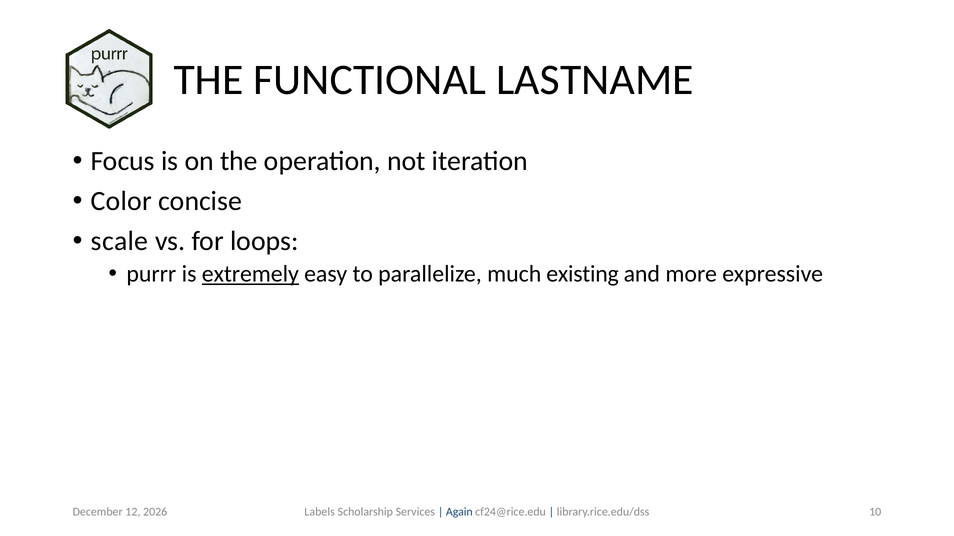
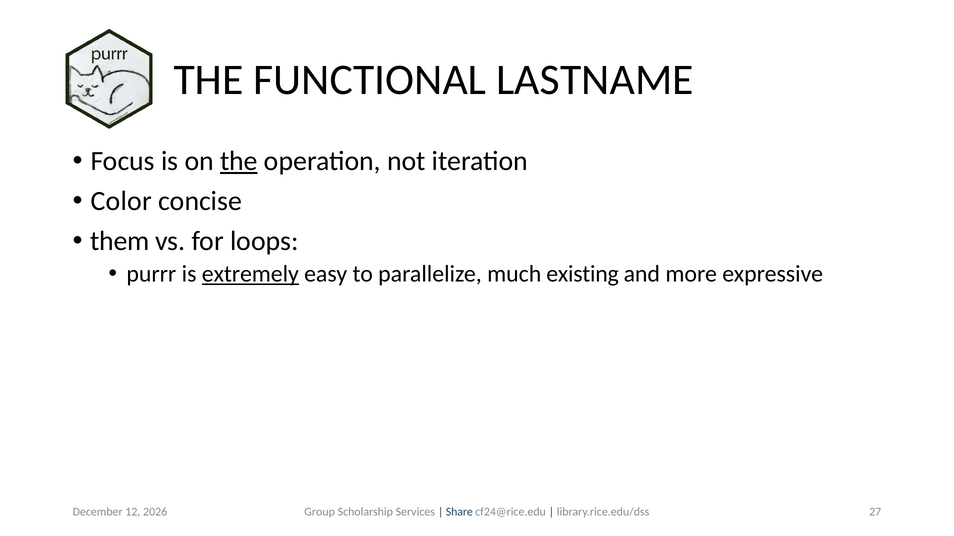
the at (239, 161) underline: none -> present
scale: scale -> them
10: 10 -> 27
Labels: Labels -> Group
Again: Again -> Share
